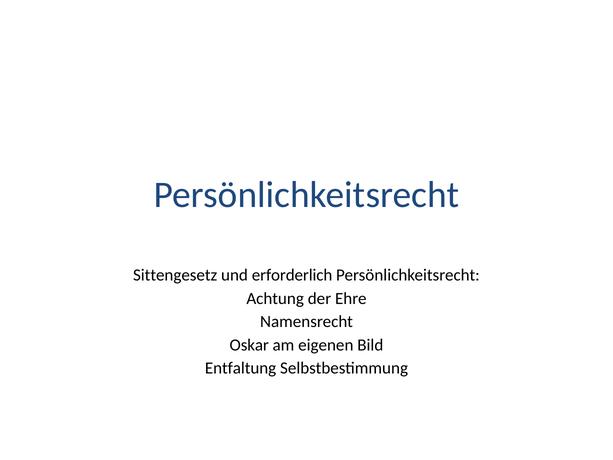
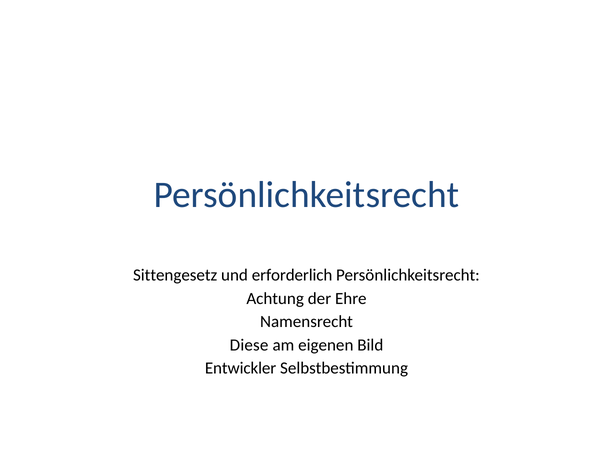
Oskar: Oskar -> Diese
Entfaltung: Entfaltung -> Entwickler
